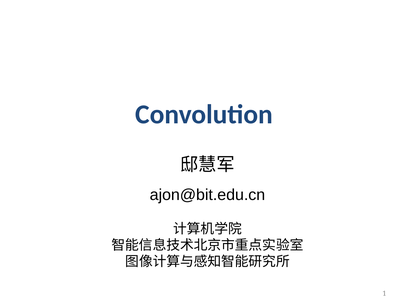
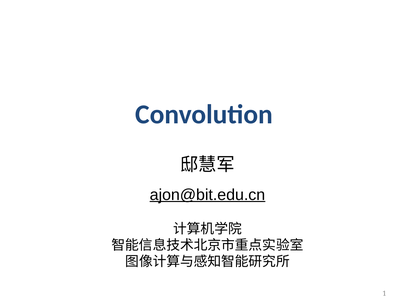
ajon@bit.edu.cn underline: none -> present
